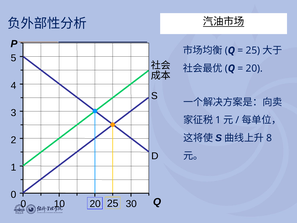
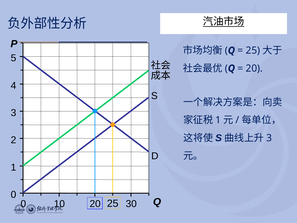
8 at (269, 138): 8 -> 3
